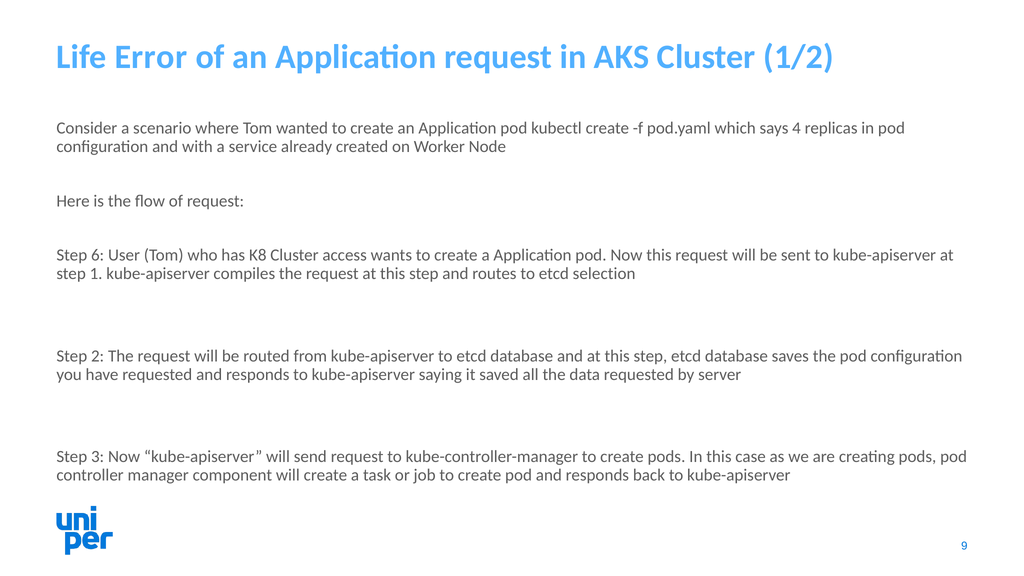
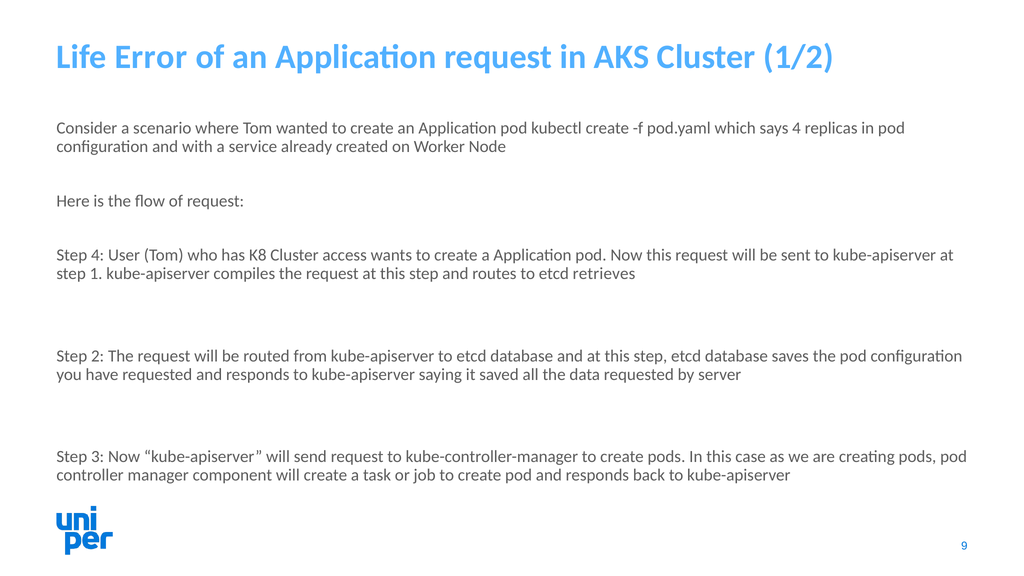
Step 6: 6 -> 4
selection: selection -> retrieves
